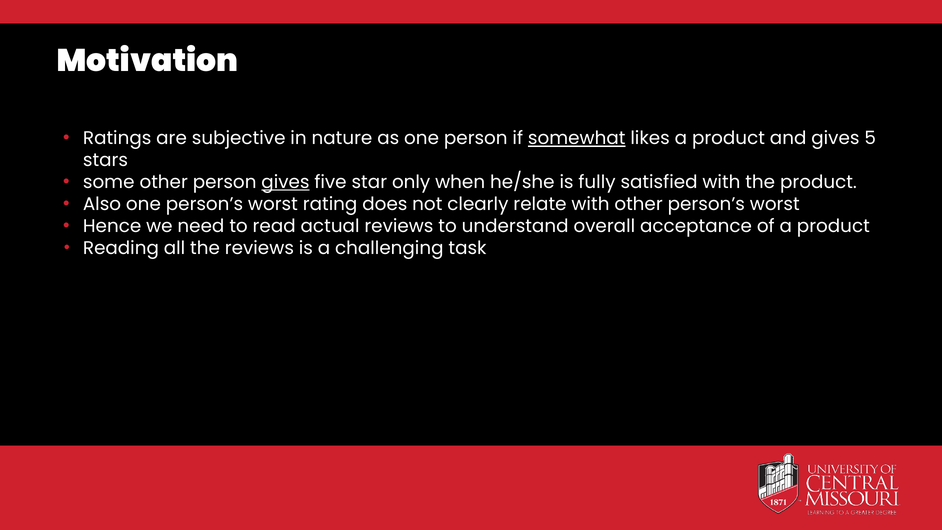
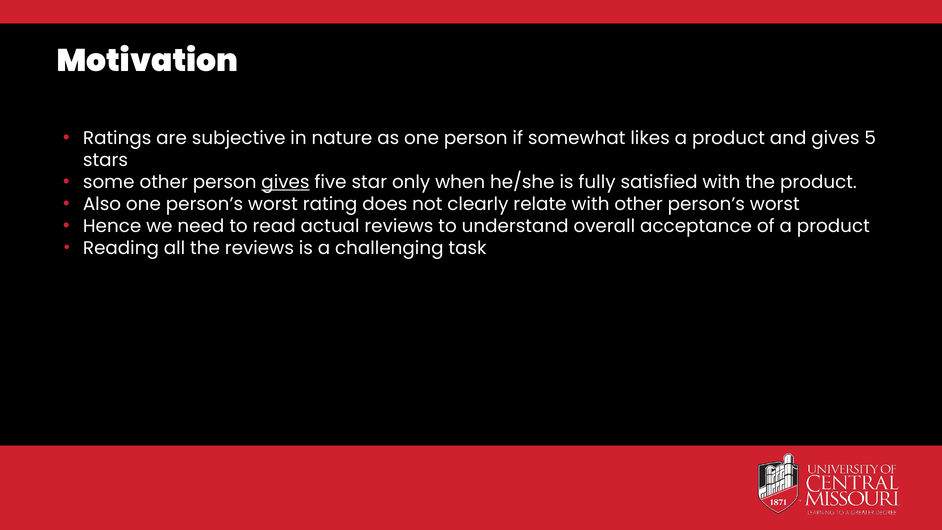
somewhat underline: present -> none
